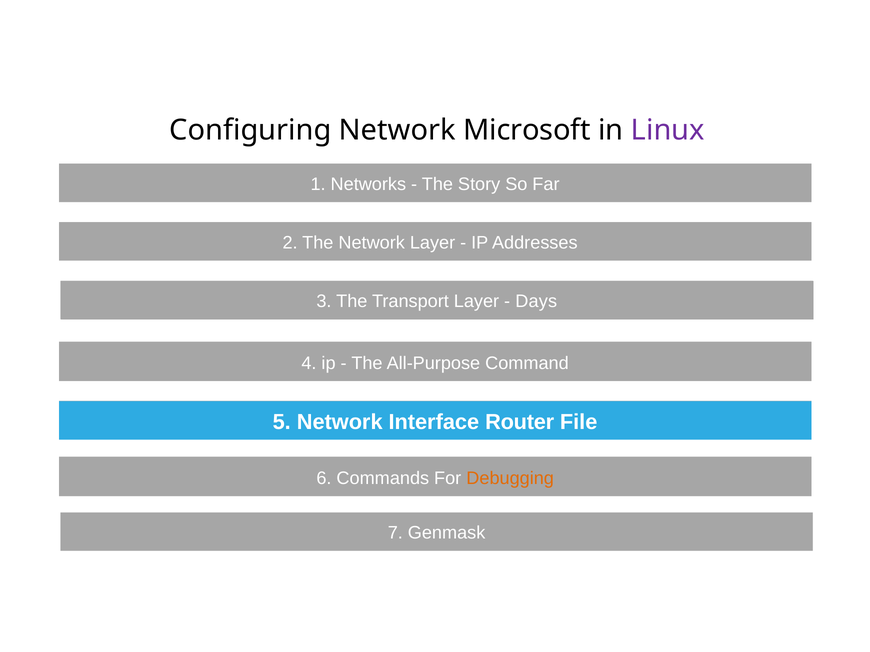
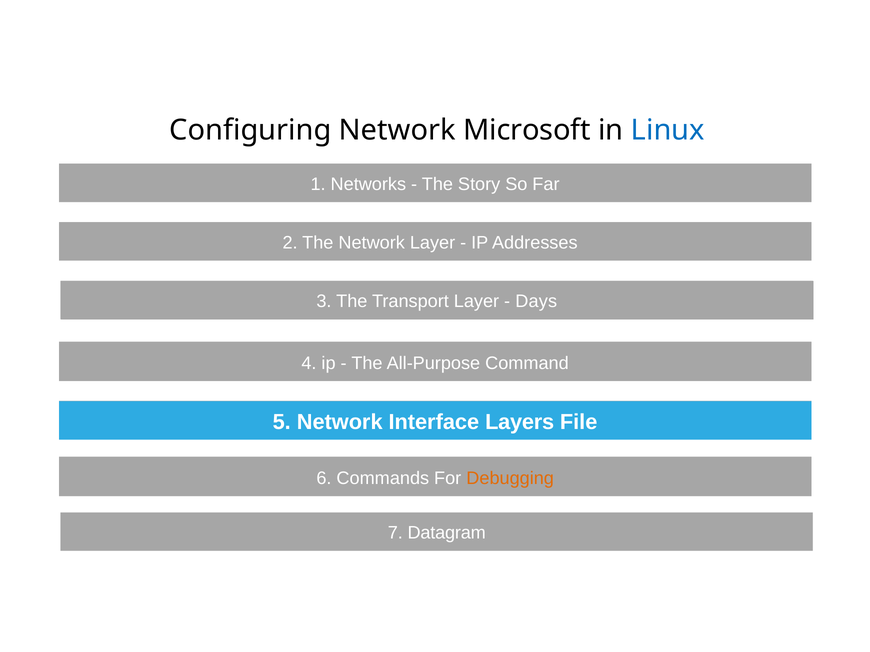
Linux colour: purple -> blue
Router: Router -> Layers
Genmask: Genmask -> Datagram
